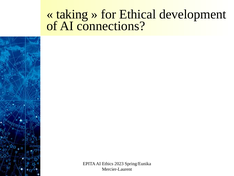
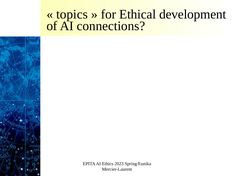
taking: taking -> topics
